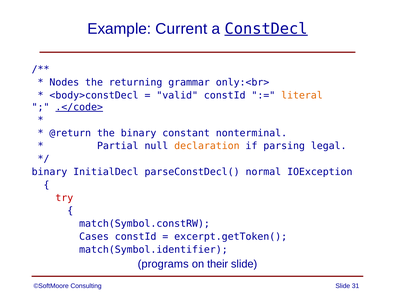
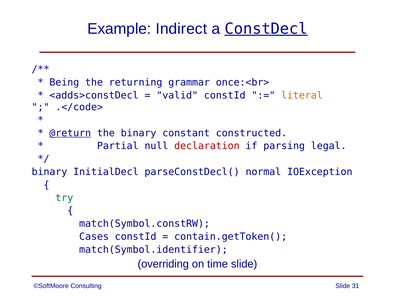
Current: Current -> Indirect
Nodes: Nodes -> Being
only:<br>: only:<br> -> once:<br>
<body>constDecl: <body>constDecl -> <adds>constDecl
.</code> underline: present -> none
@return underline: none -> present
nonterminal: nonterminal -> constructed
declaration colour: orange -> red
try colour: red -> green
excerpt.getToken(: excerpt.getToken( -> contain.getToken(
programs: programs -> overriding
their: their -> time
